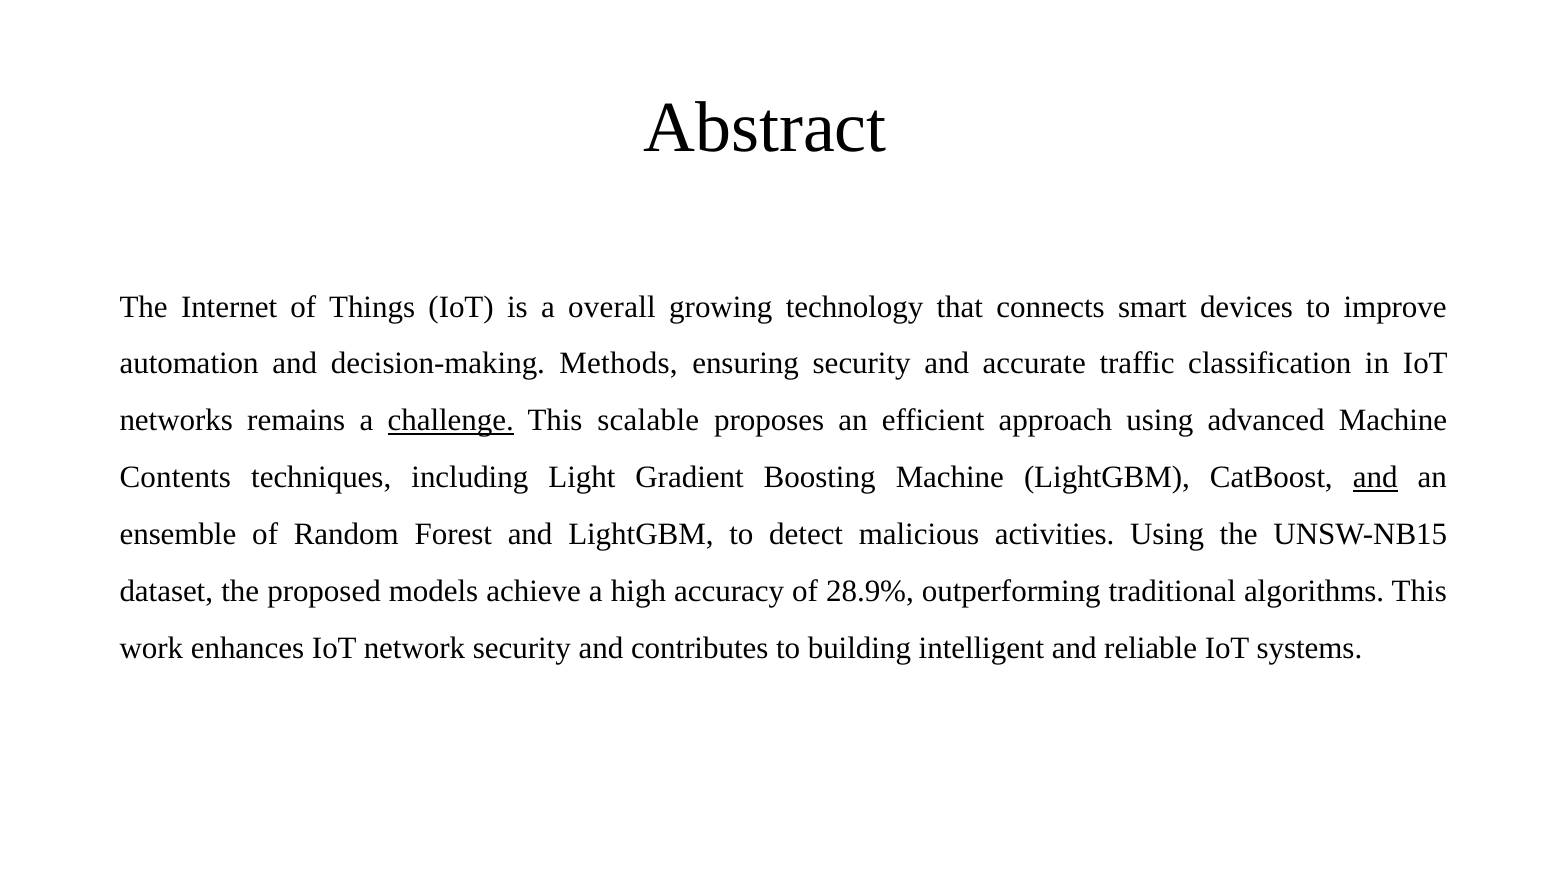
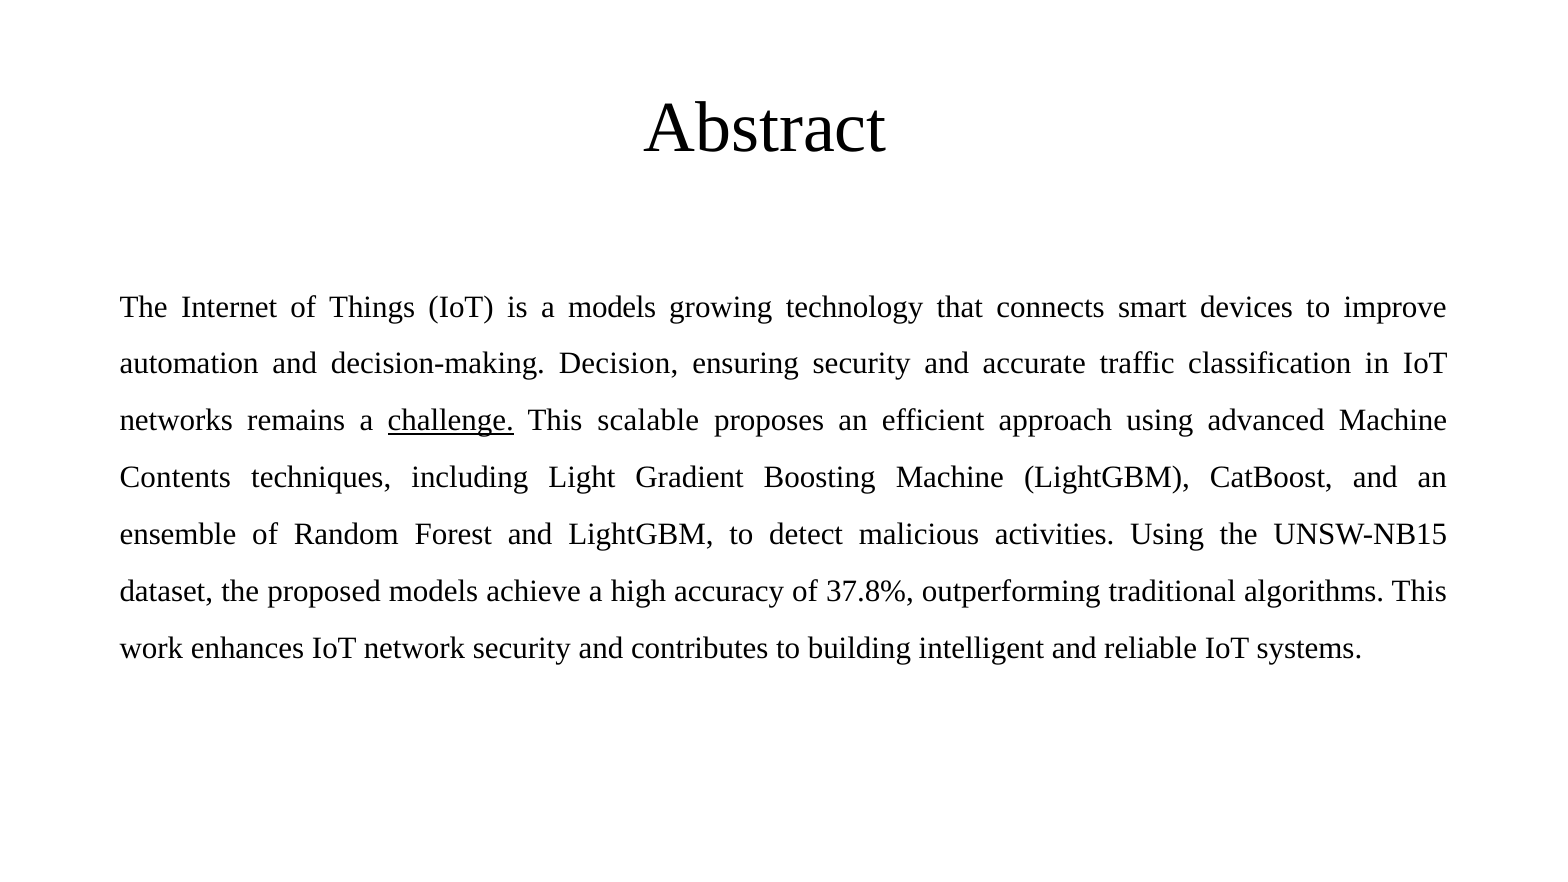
a overall: overall -> models
Methods: Methods -> Decision
and at (1375, 478) underline: present -> none
28.9%: 28.9% -> 37.8%
